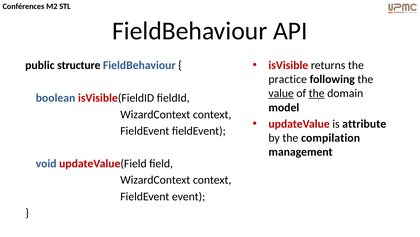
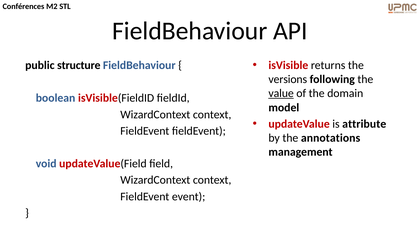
practice: practice -> versions
the at (317, 93) underline: present -> none
compilation: compilation -> annotations
